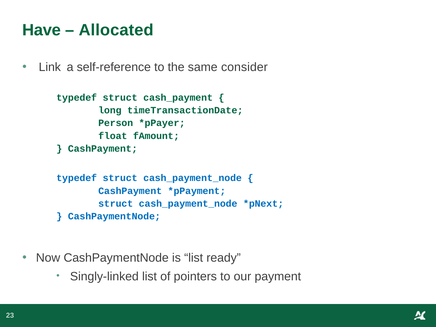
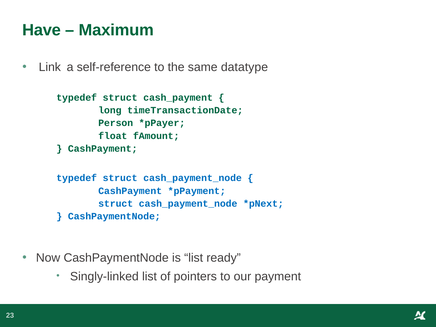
Allocated: Allocated -> Maximum
consider: consider -> datatype
